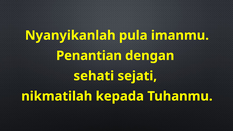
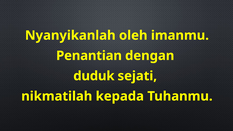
pula: pula -> oleh
sehati: sehati -> duduk
